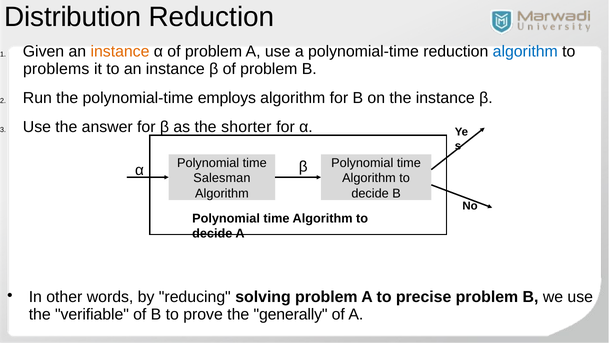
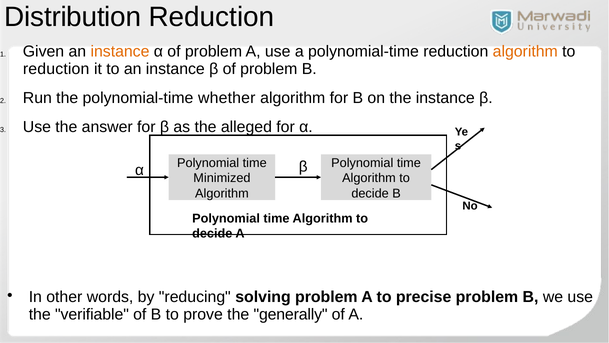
algorithm at (525, 52) colour: blue -> orange
problems at (56, 69): problems -> reduction
employs: employs -> whether
shorter: shorter -> alleged
Salesman: Salesman -> Minimized
